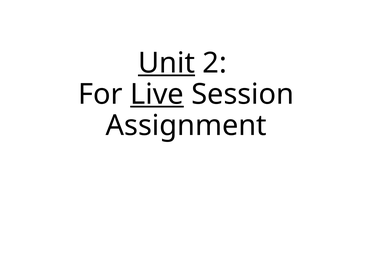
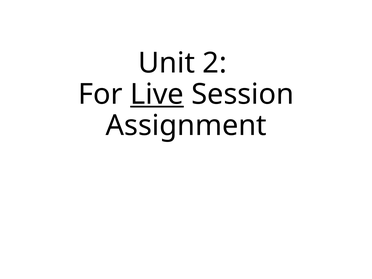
Unit underline: present -> none
